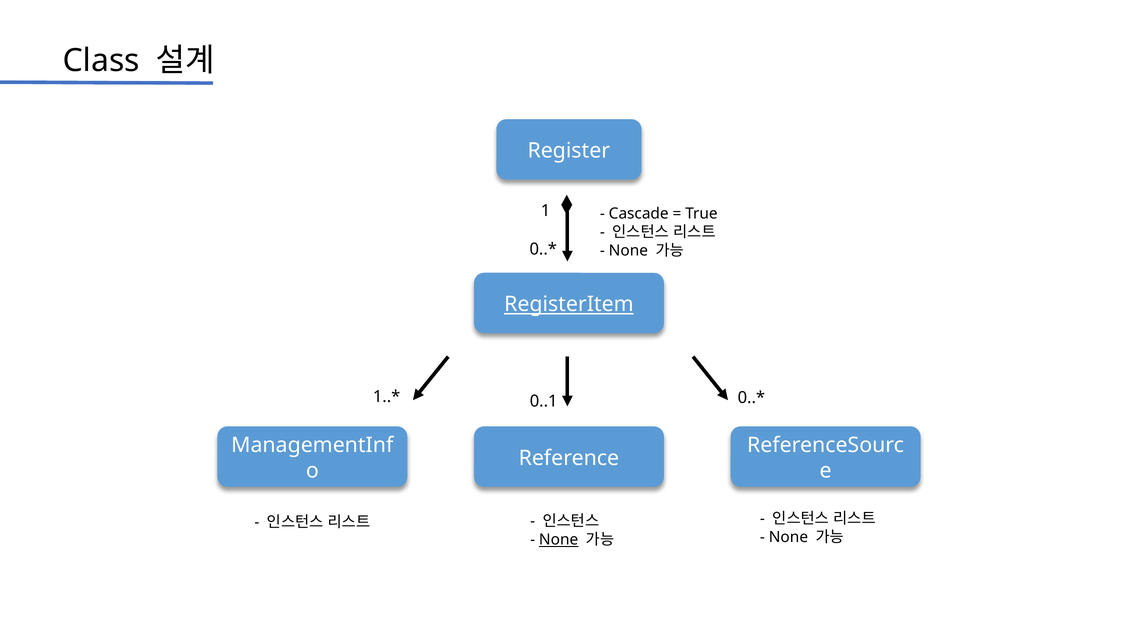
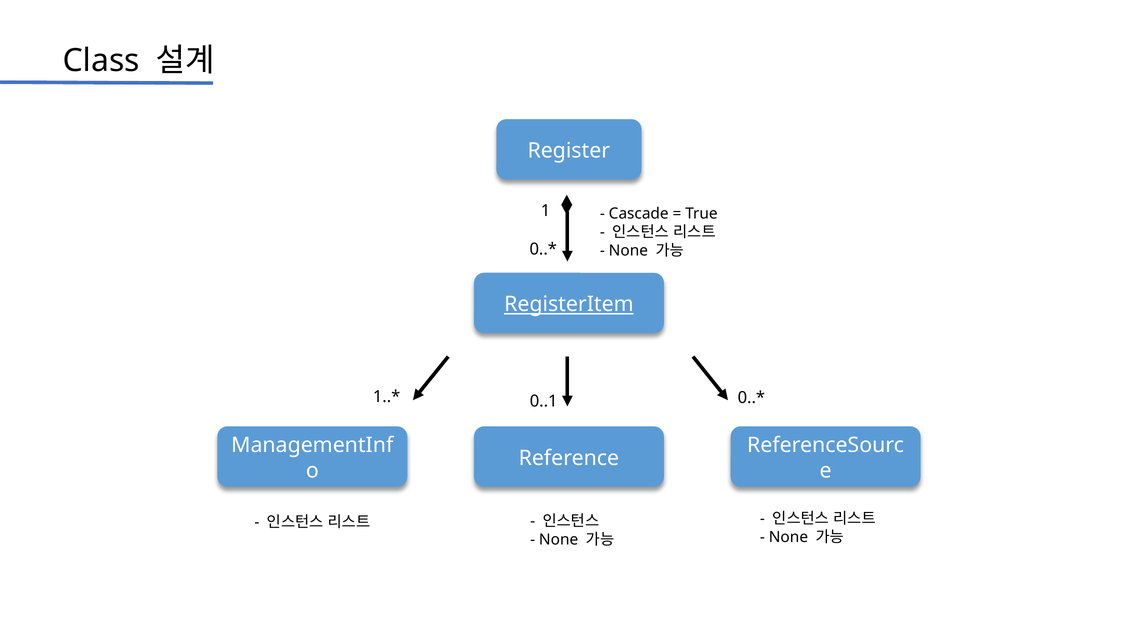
None at (559, 540) underline: present -> none
